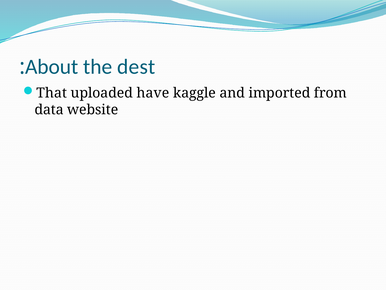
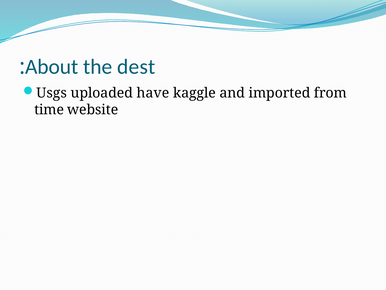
That: That -> Usgs
data: data -> time
